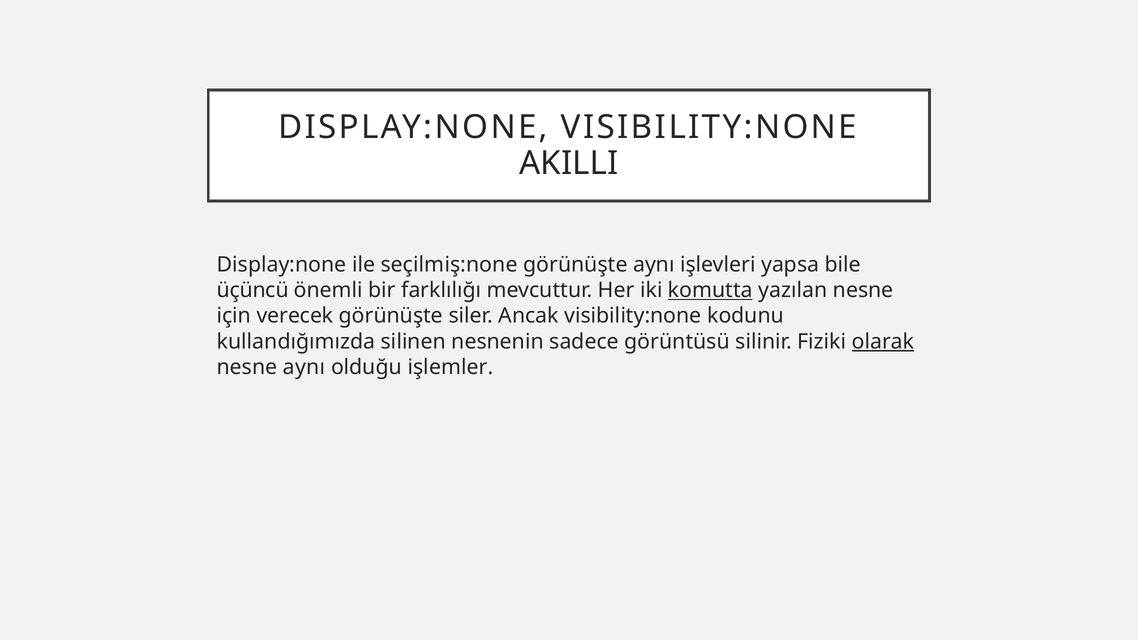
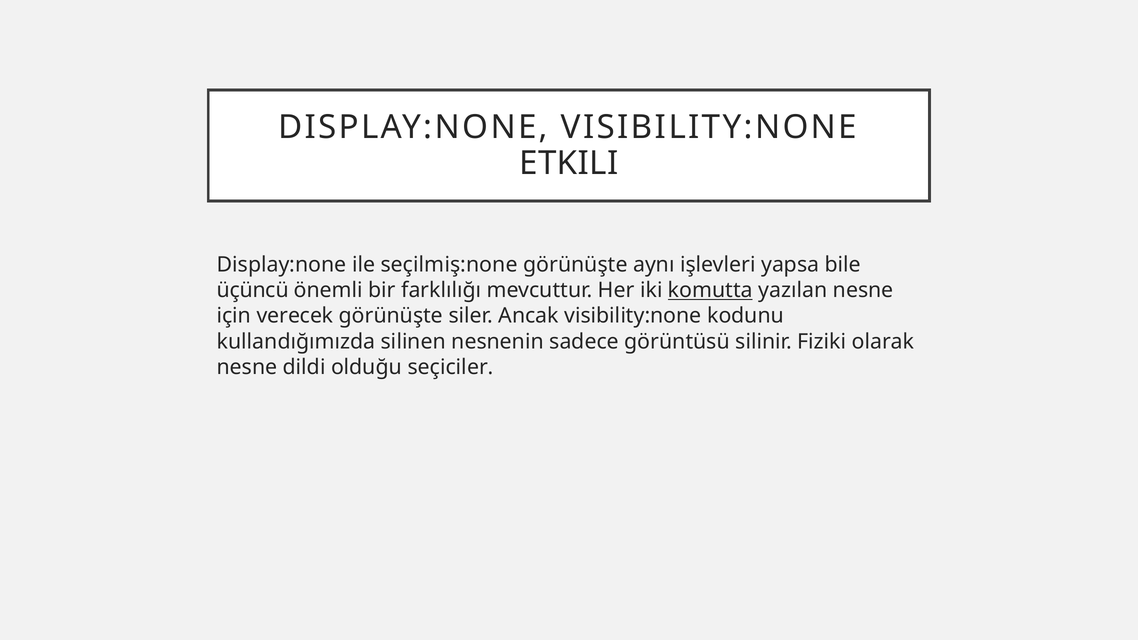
AKILLI: AKILLI -> ETKILI
olarak underline: present -> none
nesne aynı: aynı -> dildi
işlemler: işlemler -> seçiciler
